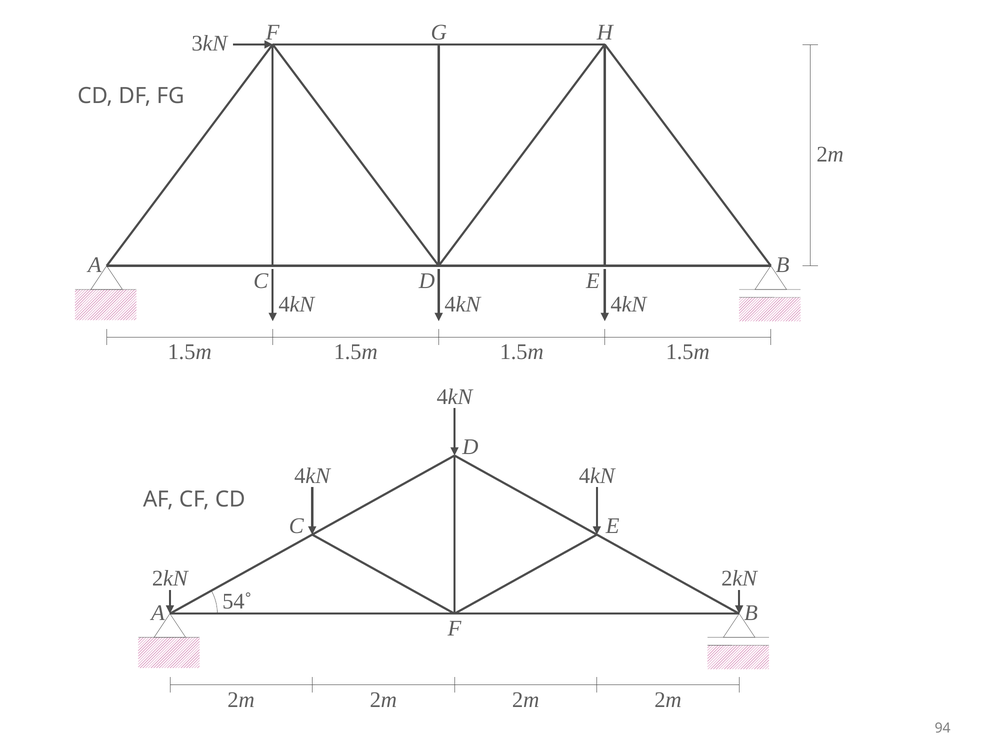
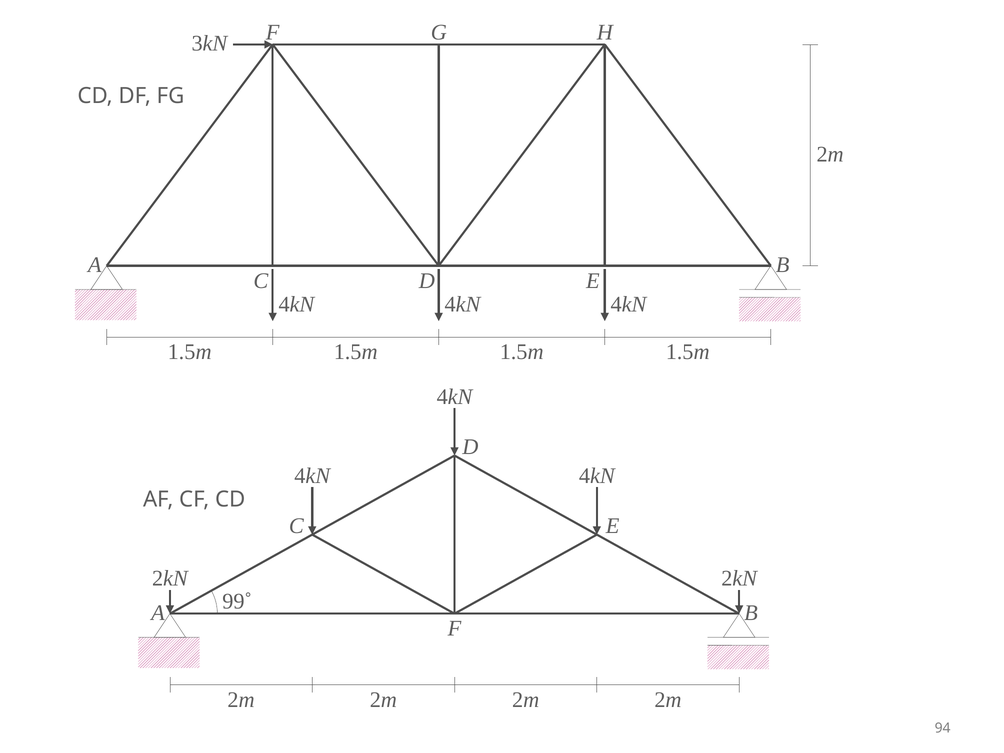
54˚: 54˚ -> 99˚
